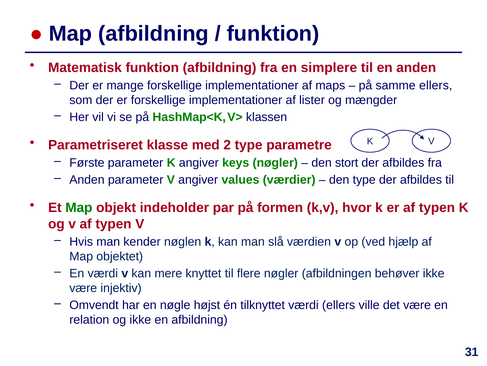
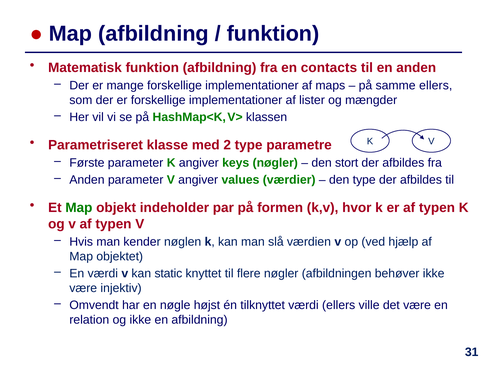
simplere: simplere -> contacts
mere: mere -> static
